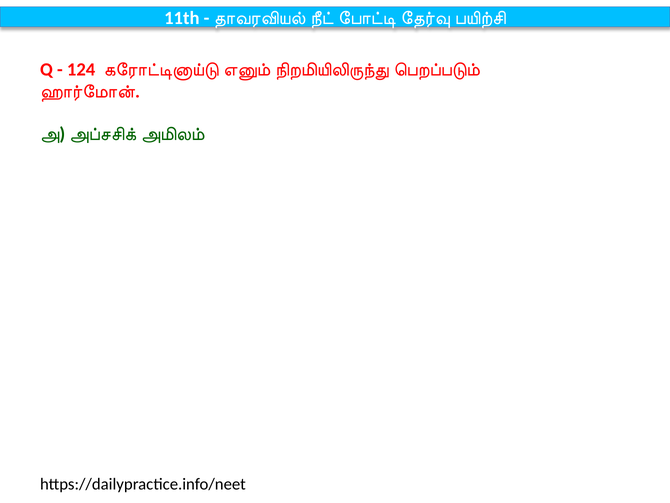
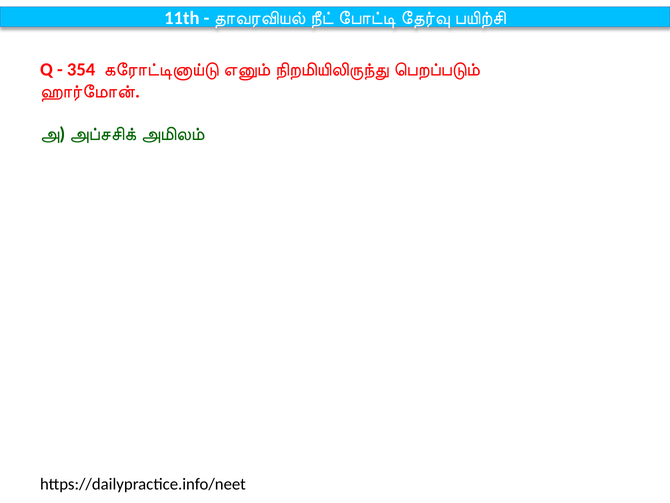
124: 124 -> 354
